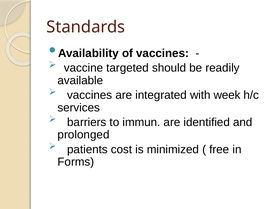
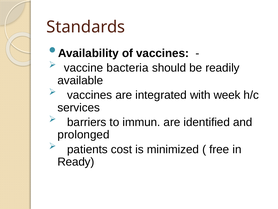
targeted: targeted -> bacteria
Forms: Forms -> Ready
